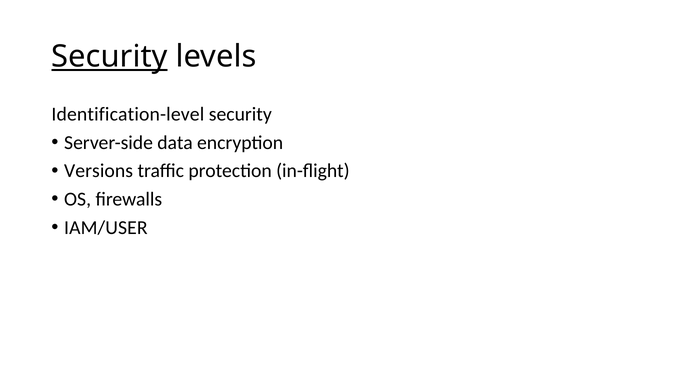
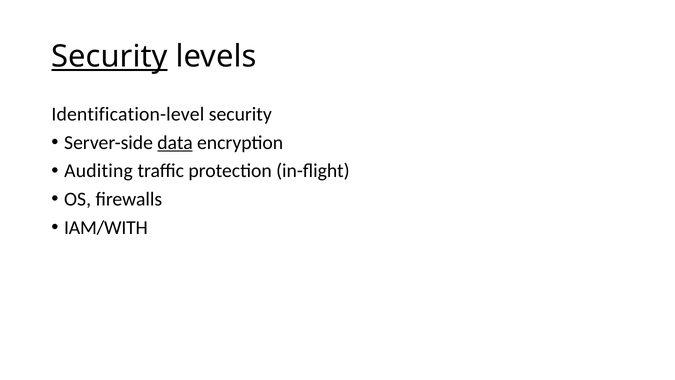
data underline: none -> present
Versions: Versions -> Auditing
IAM/USER: IAM/USER -> IAM/WITH
